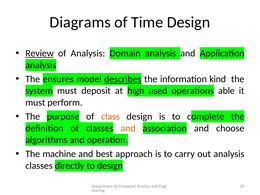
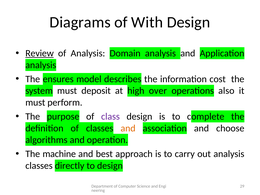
Time: Time -> With
describes underline: present -> none
kind: kind -> cost
used: used -> over
able: able -> also
class colour: orange -> purple
